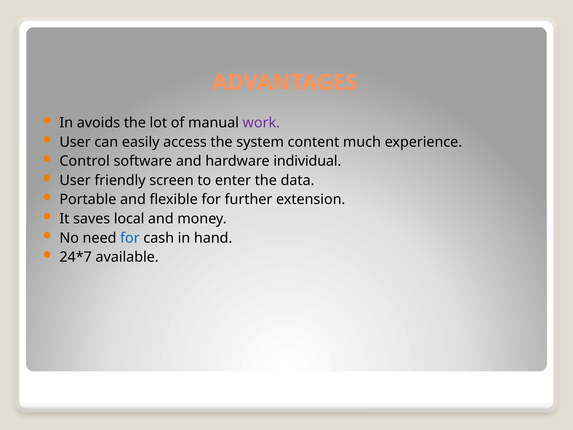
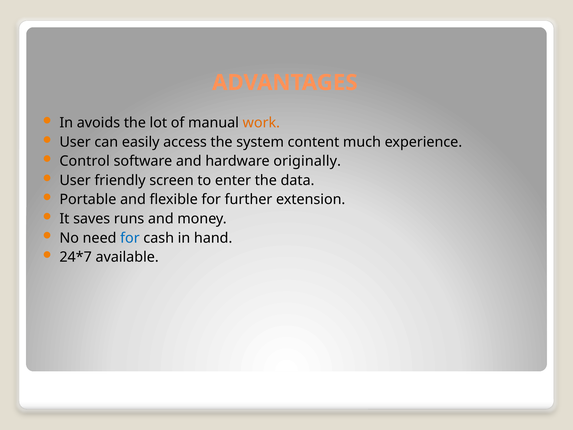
work colour: purple -> orange
individual: individual -> originally
local: local -> runs
